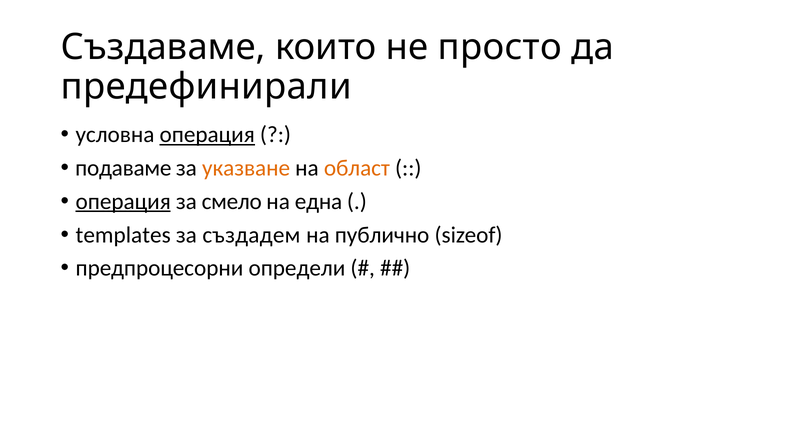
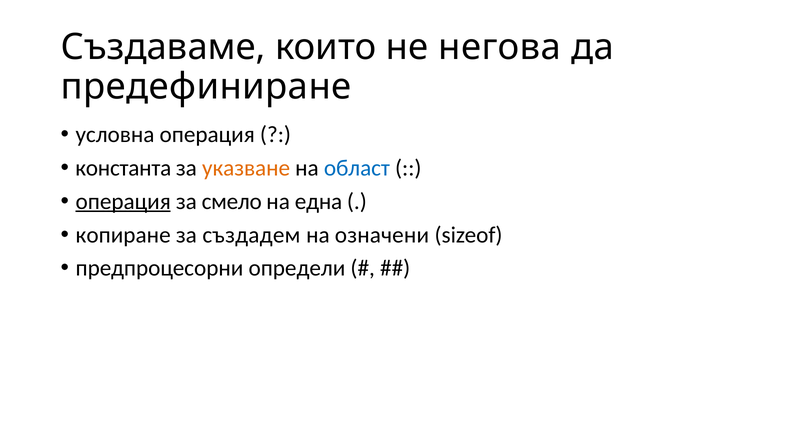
просто: просто -> негова
предефинирали: предефинирали -> предефиниране
операция at (207, 135) underline: present -> none
подаваме: подаваме -> константа
област colour: orange -> blue
templates: templates -> копиране
публично: публично -> означени
